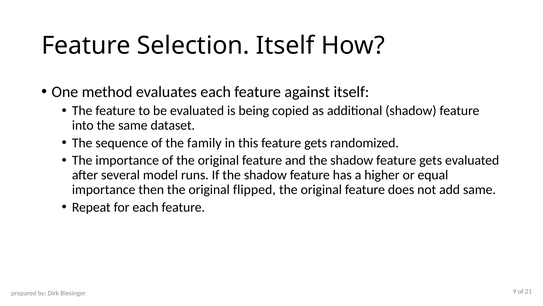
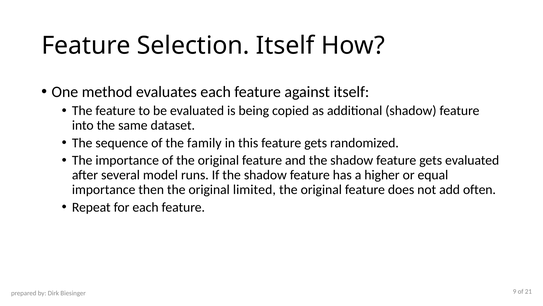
flipped: flipped -> limited
add same: same -> often
